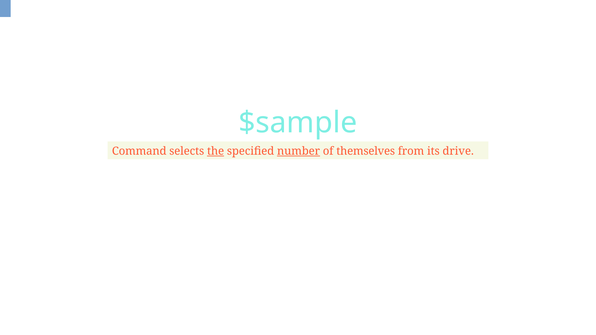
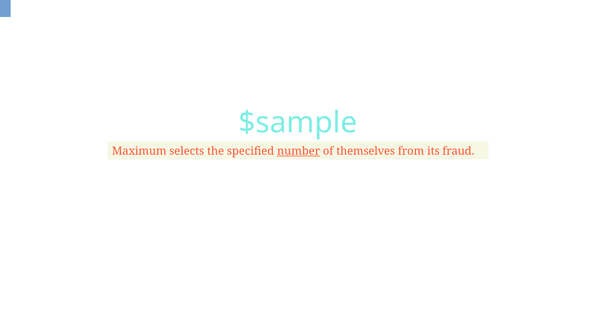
Command: Command -> Maximum
the underline: present -> none
drive: drive -> fraud
